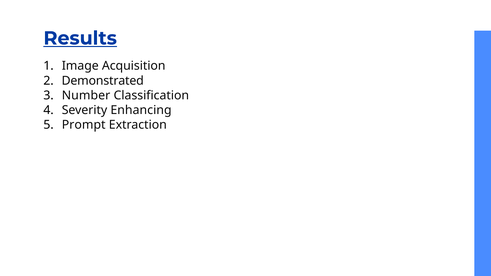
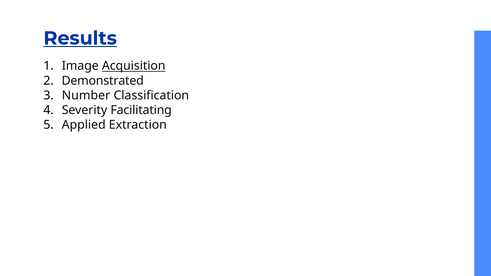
Acquisition underline: none -> present
Enhancing: Enhancing -> Facilitating
Prompt: Prompt -> Applied
